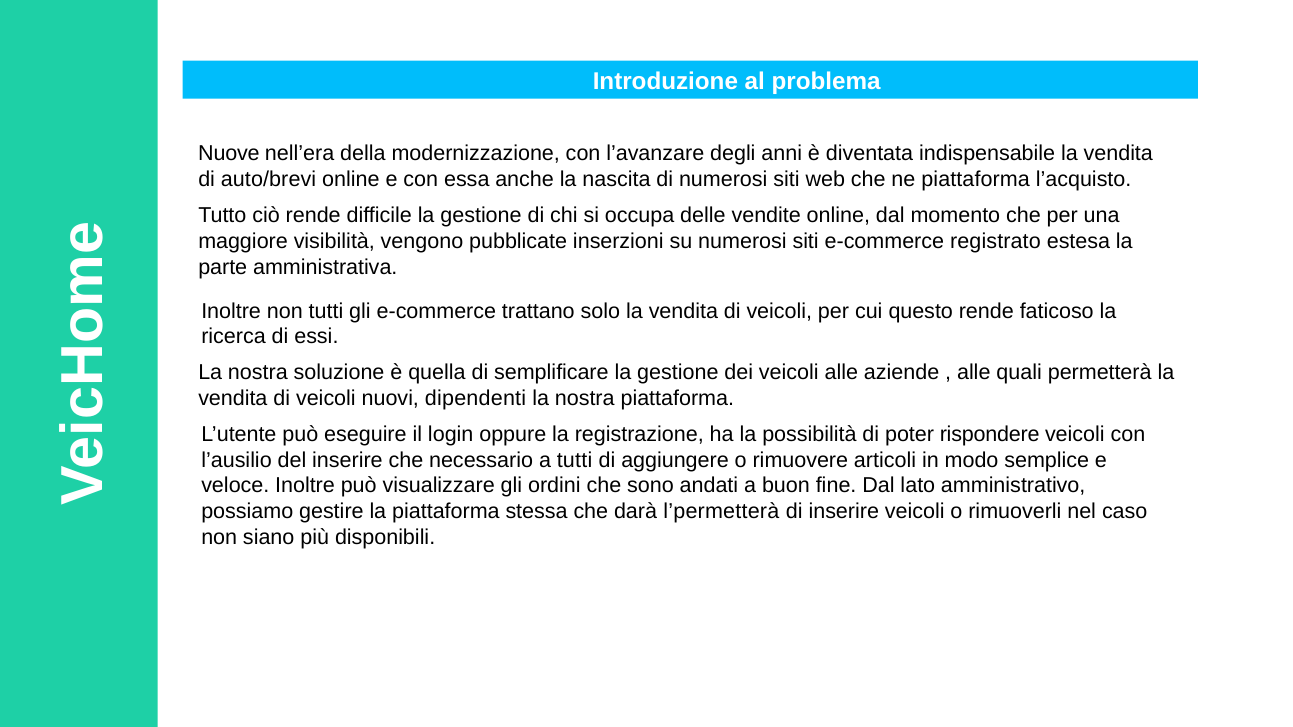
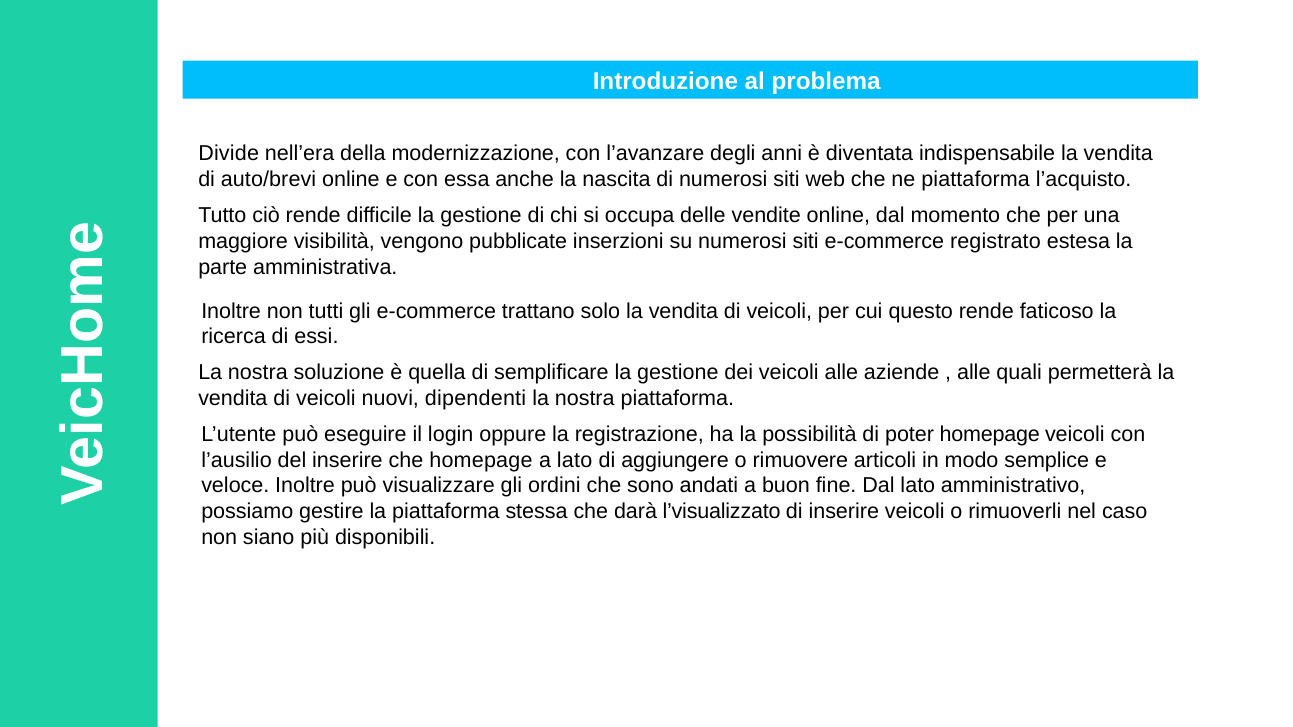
Nuove: Nuove -> Divide
poter rispondere: rispondere -> homepage
che necessario: necessario -> homepage
a tutti: tutti -> lato
l’permetterà: l’permetterà -> l’visualizzato
